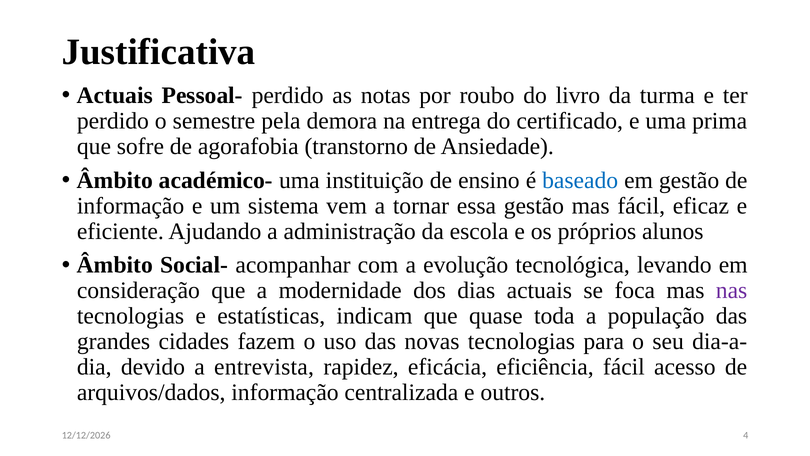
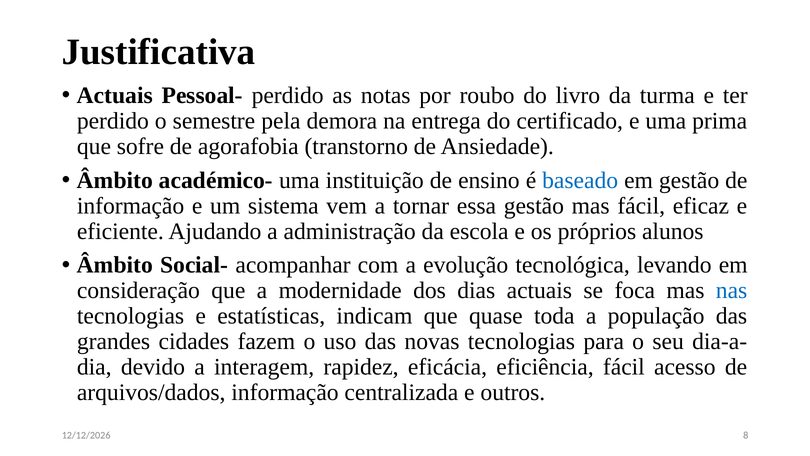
nas colour: purple -> blue
entrevista: entrevista -> interagem
4: 4 -> 8
